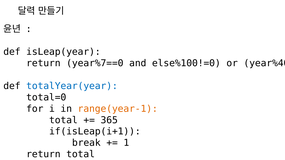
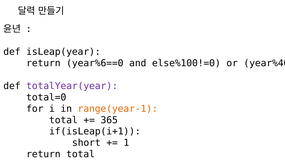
year%7==0: year%7==0 -> year%6==0
totalYear(year colour: blue -> purple
break: break -> short
